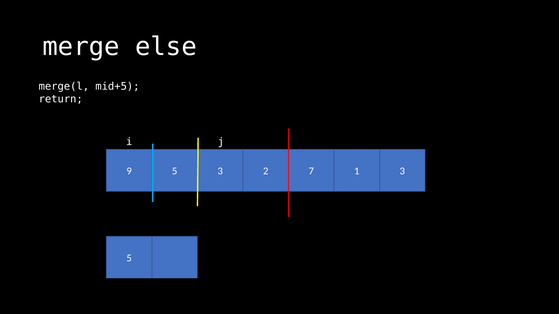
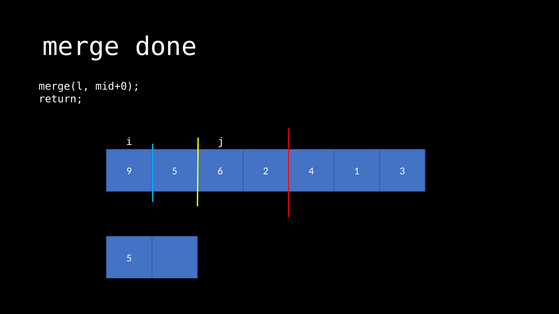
else: else -> done
mid+5: mid+5 -> mid+0
5 3: 3 -> 6
7: 7 -> 4
